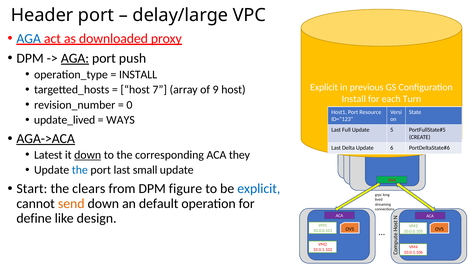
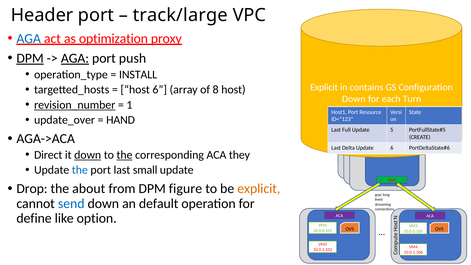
delay/large: delay/large -> track/large
downloaded: downloaded -> optimization
DPM at (30, 58) underline: none -> present
previous: previous -> contains
host 7: 7 -> 6
9: 9 -> 8
Install at (354, 99): Install -> Down
revision_number underline: none -> present
0: 0 -> 1
update_lived: update_lived -> update_over
WAYS: WAYS -> HAND
AGA->ACA underline: present -> none
Latest: Latest -> Direct
the at (124, 155) underline: none -> present
Start: Start -> Drop
clears: clears -> about
explicit at (259, 189) colour: blue -> orange
send colour: orange -> blue
design: design -> option
